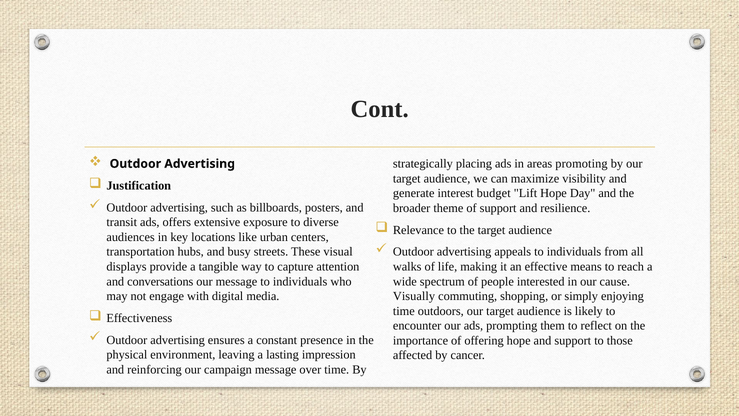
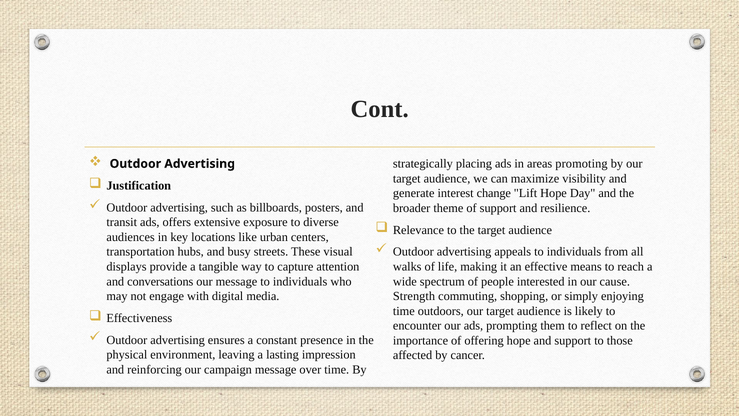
budget: budget -> change
Visually: Visually -> Strength
